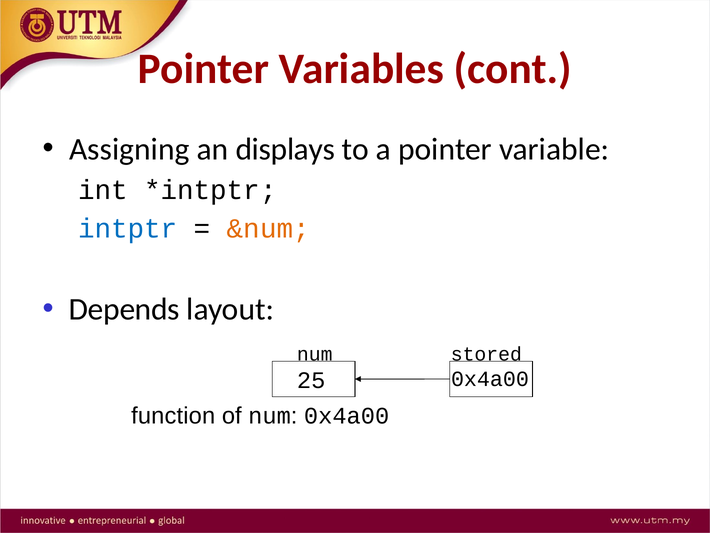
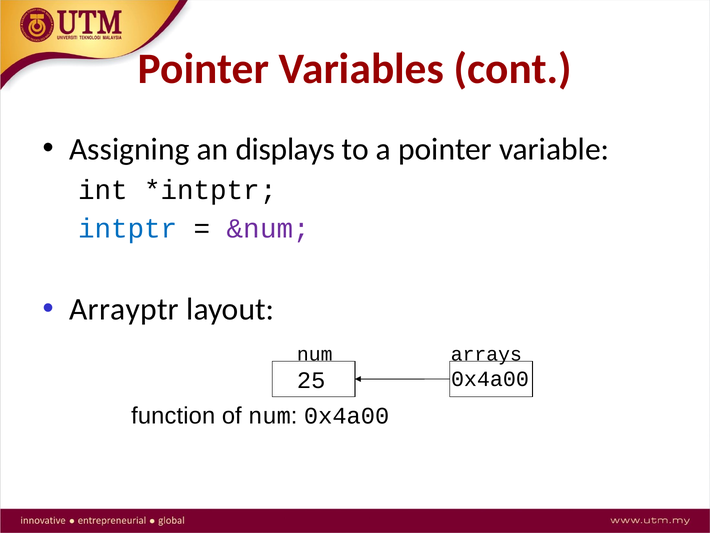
&num colour: orange -> purple
Depends: Depends -> Arrayptr
stored: stored -> arrays
